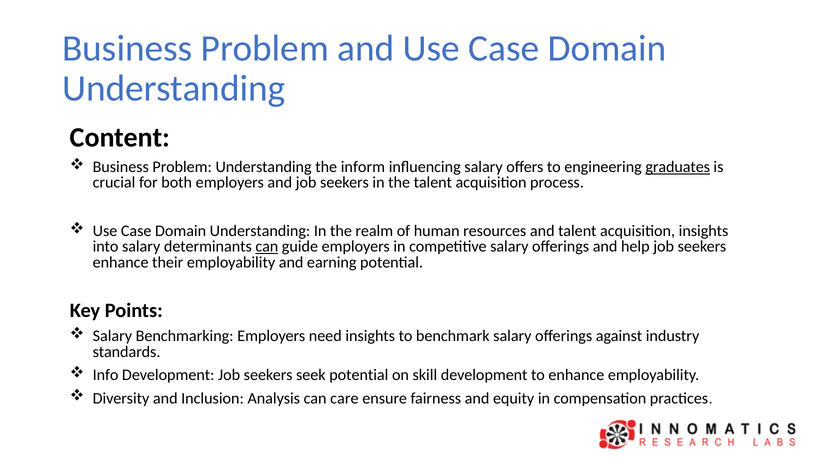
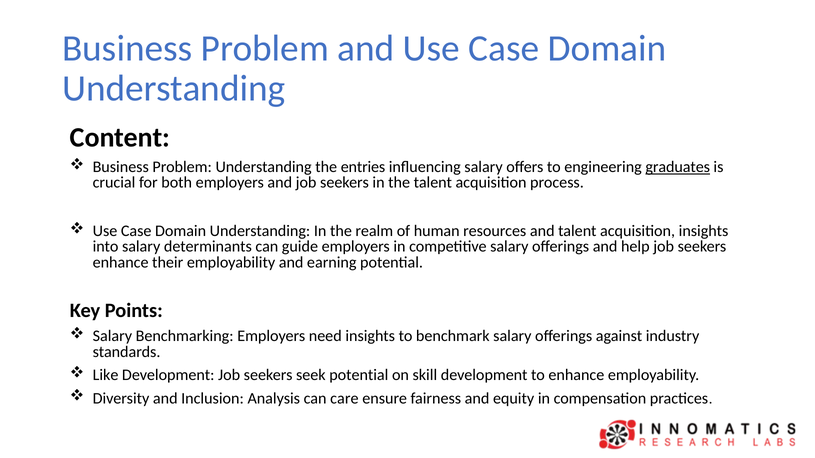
inform: inform -> entries
can at (267, 247) underline: present -> none
Info: Info -> Like
